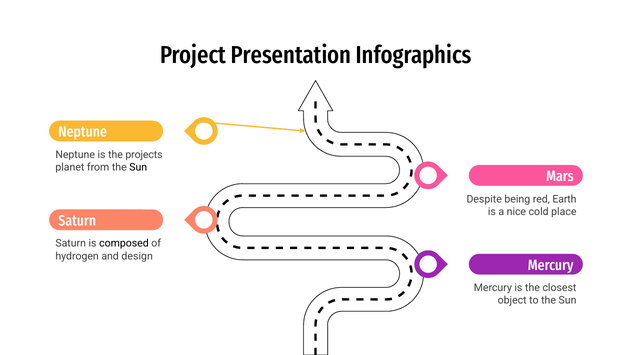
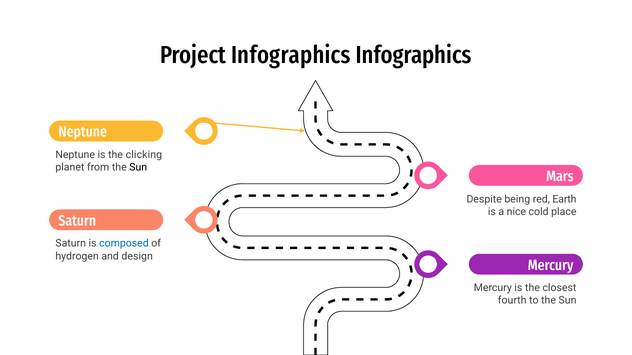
Project Presentation: Presentation -> Infographics
projects: projects -> clicking
composed colour: black -> blue
object: object -> fourth
